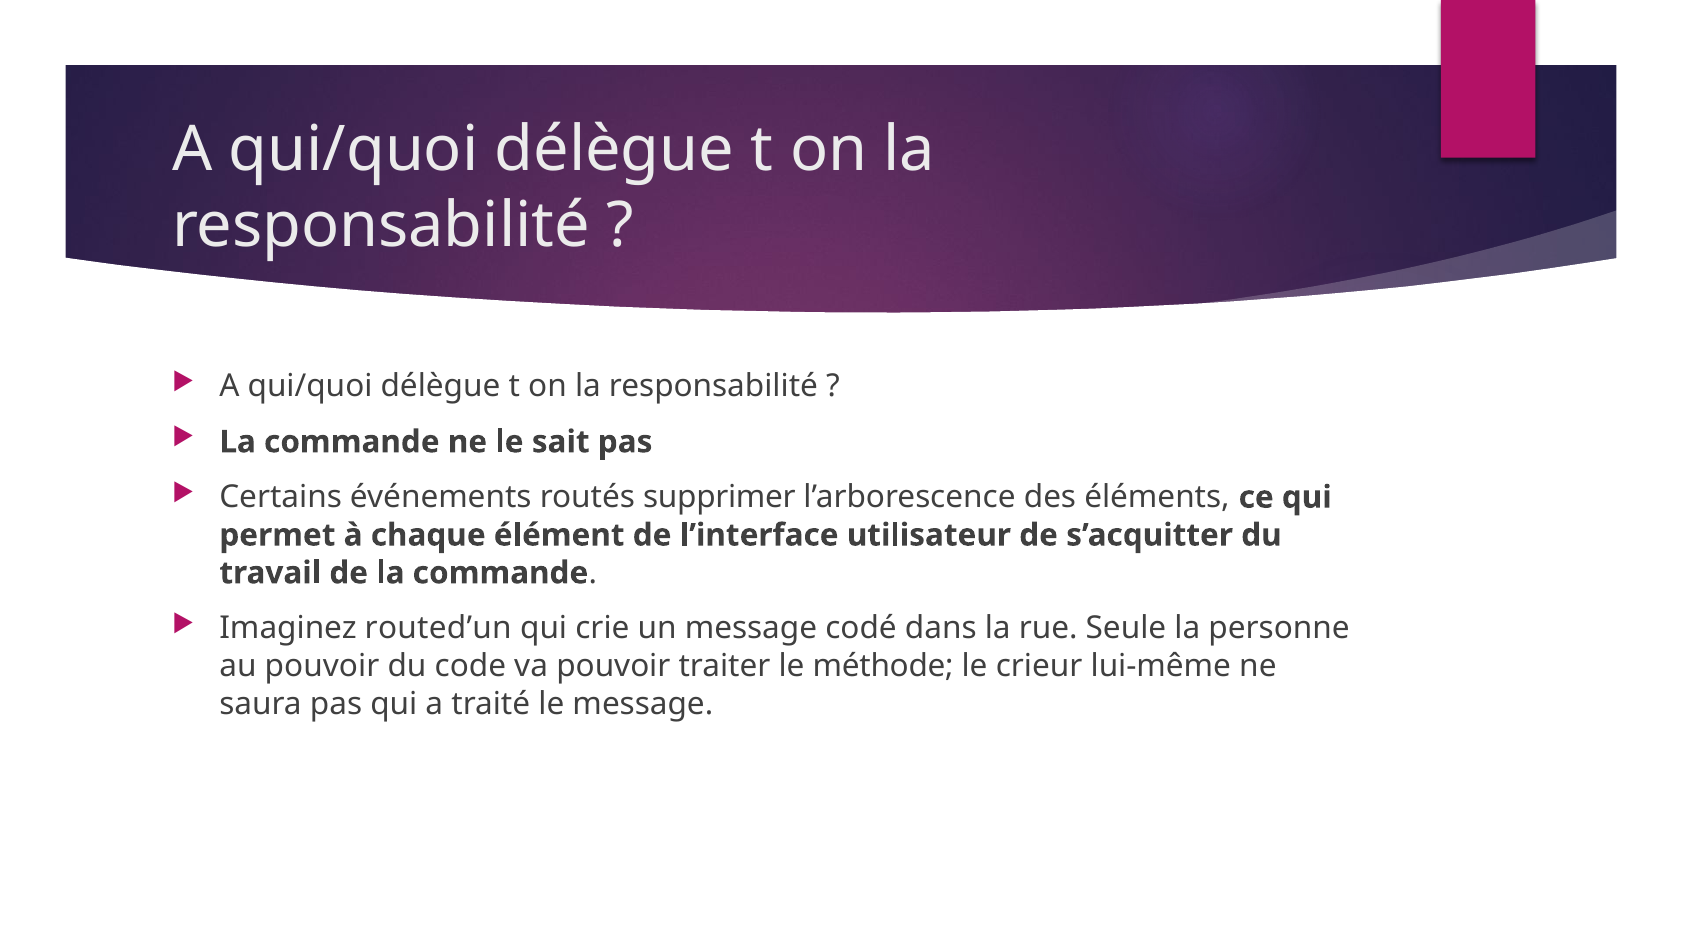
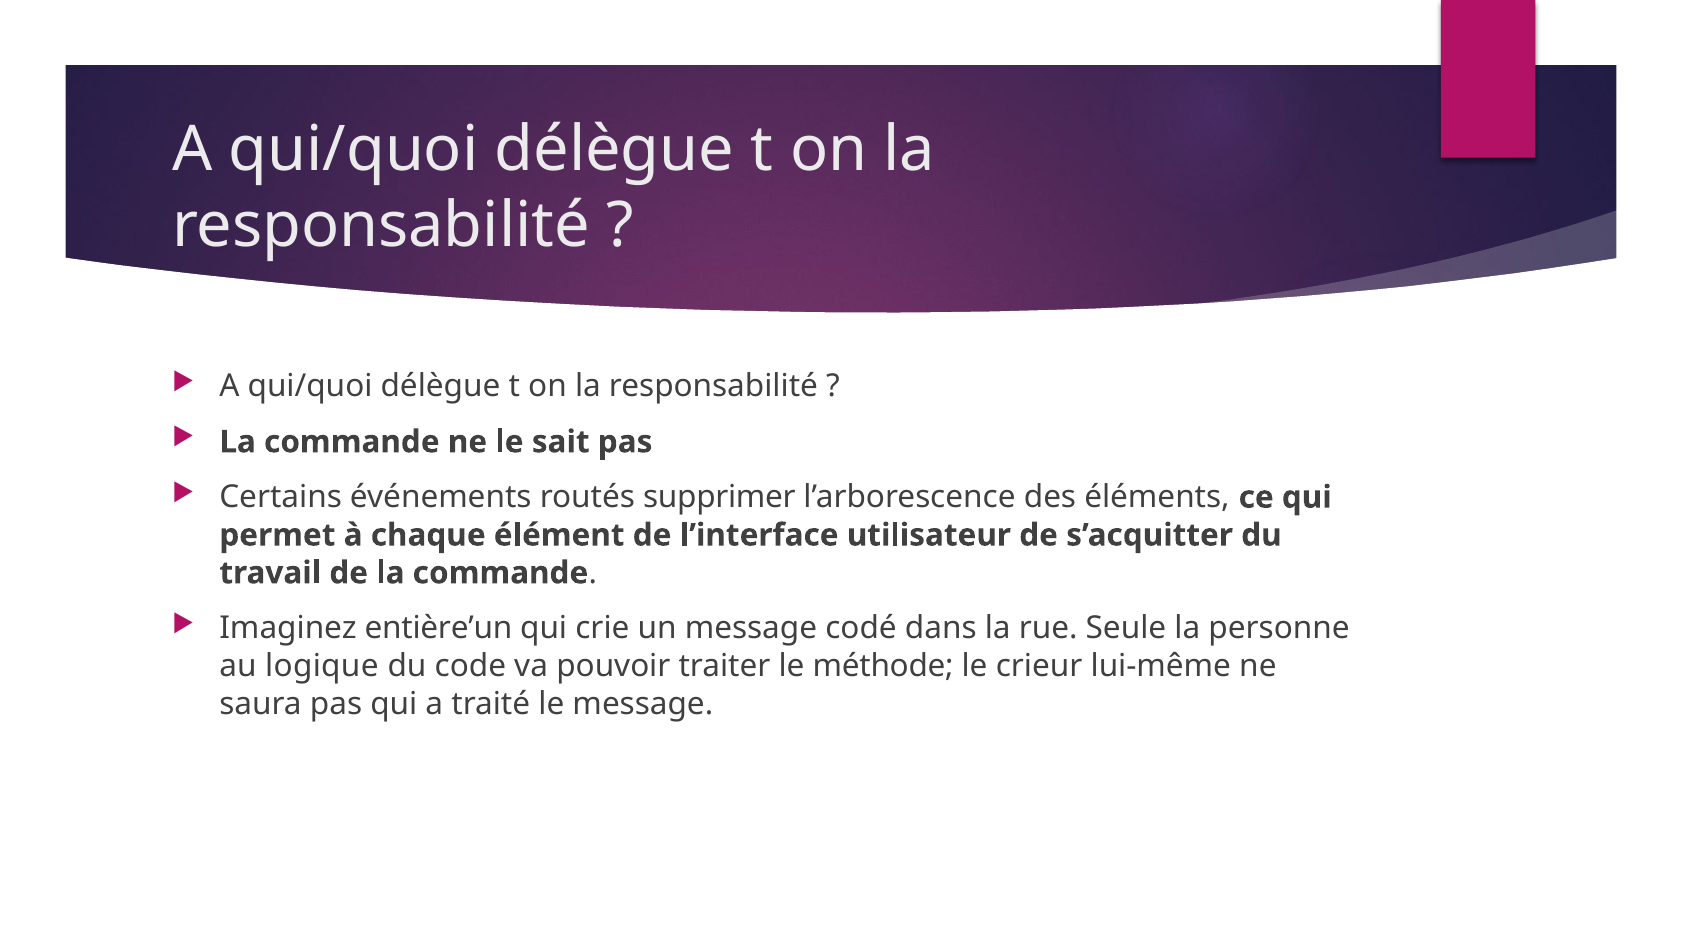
routed’un: routed’un -> entière’un
au pouvoir: pouvoir -> logique
